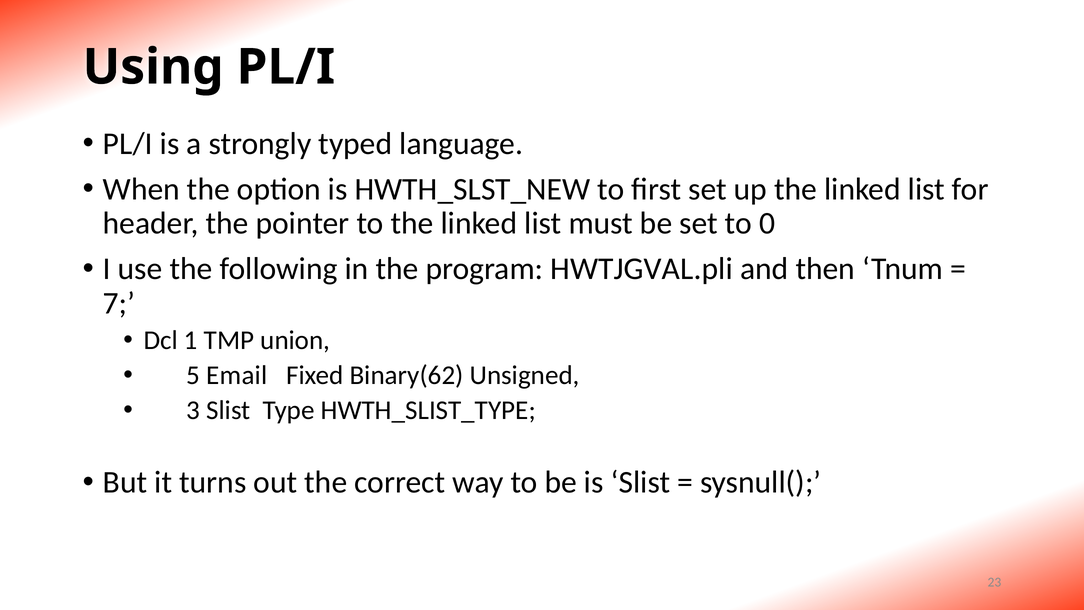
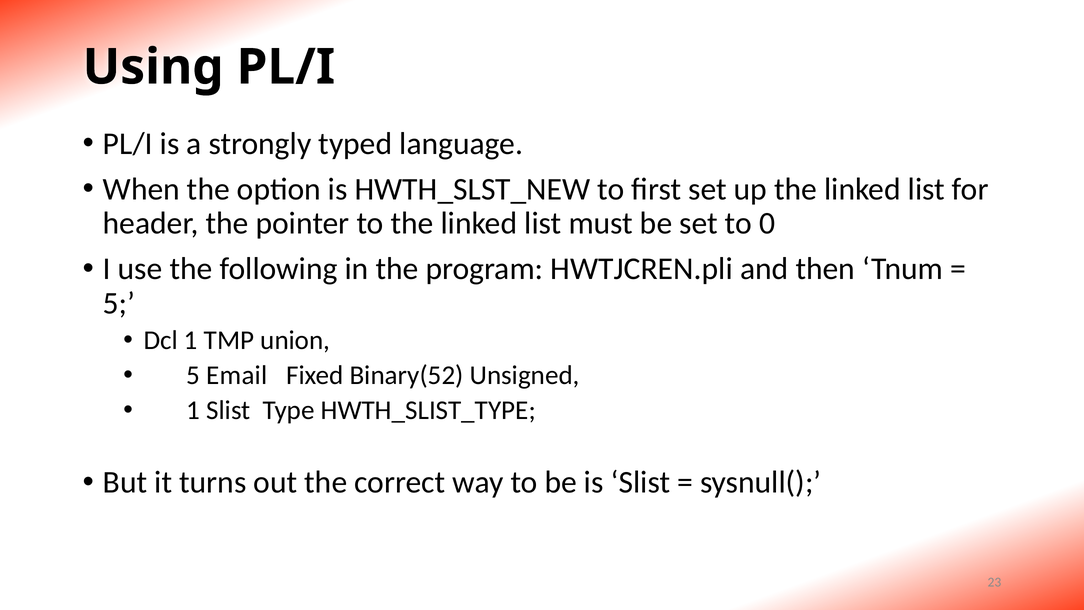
HWTJGVAL.pli: HWTJGVAL.pli -> HWTJCREN.pli
7 at (119, 303): 7 -> 5
Binary(62: Binary(62 -> Binary(52
3 at (193, 410): 3 -> 1
